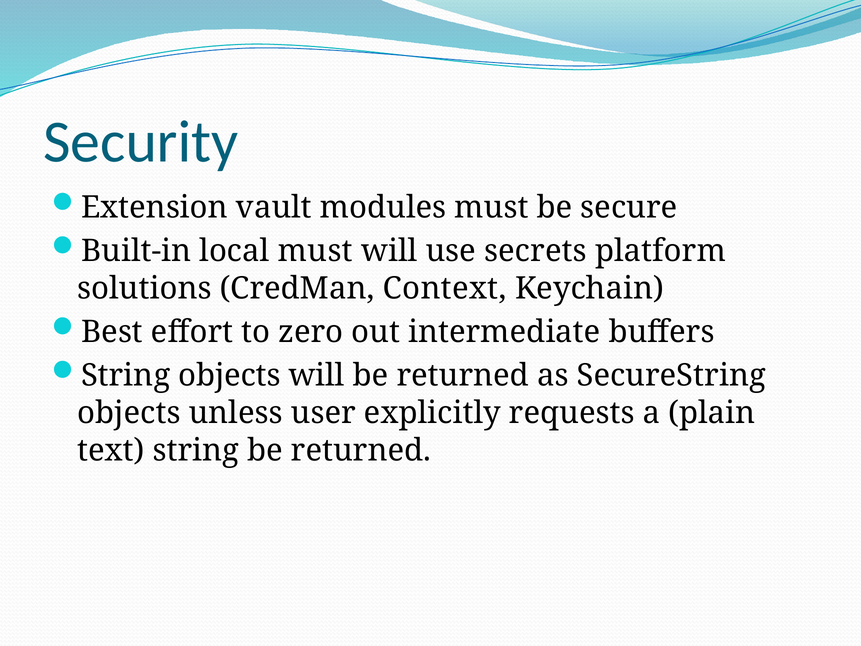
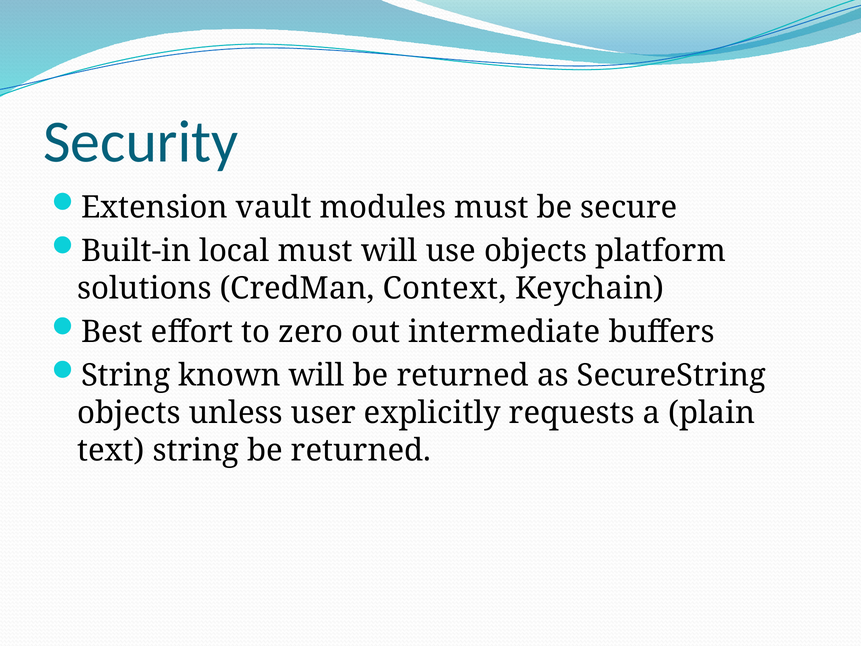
use secrets: secrets -> objects
String objects: objects -> known
